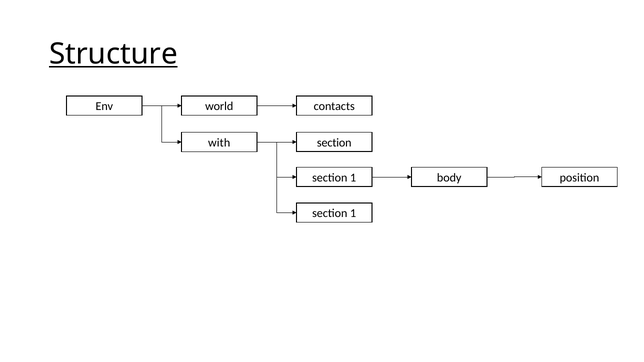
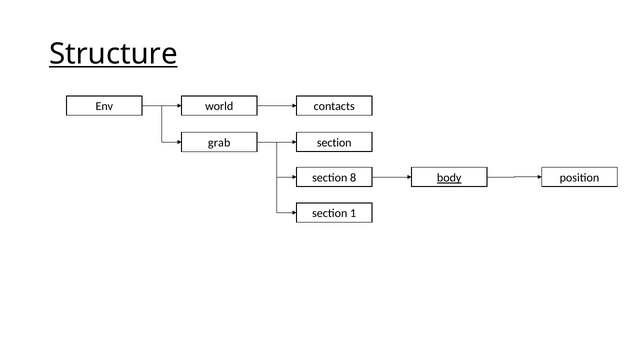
with: with -> grab
1 at (353, 178): 1 -> 8
body underline: none -> present
